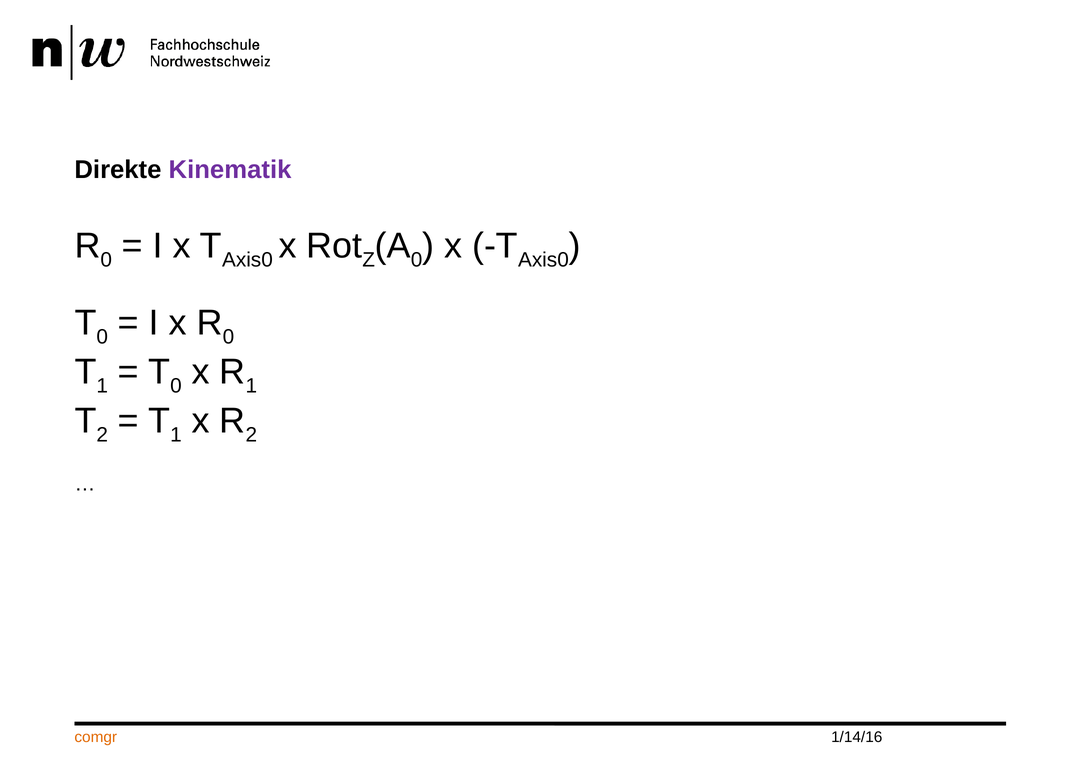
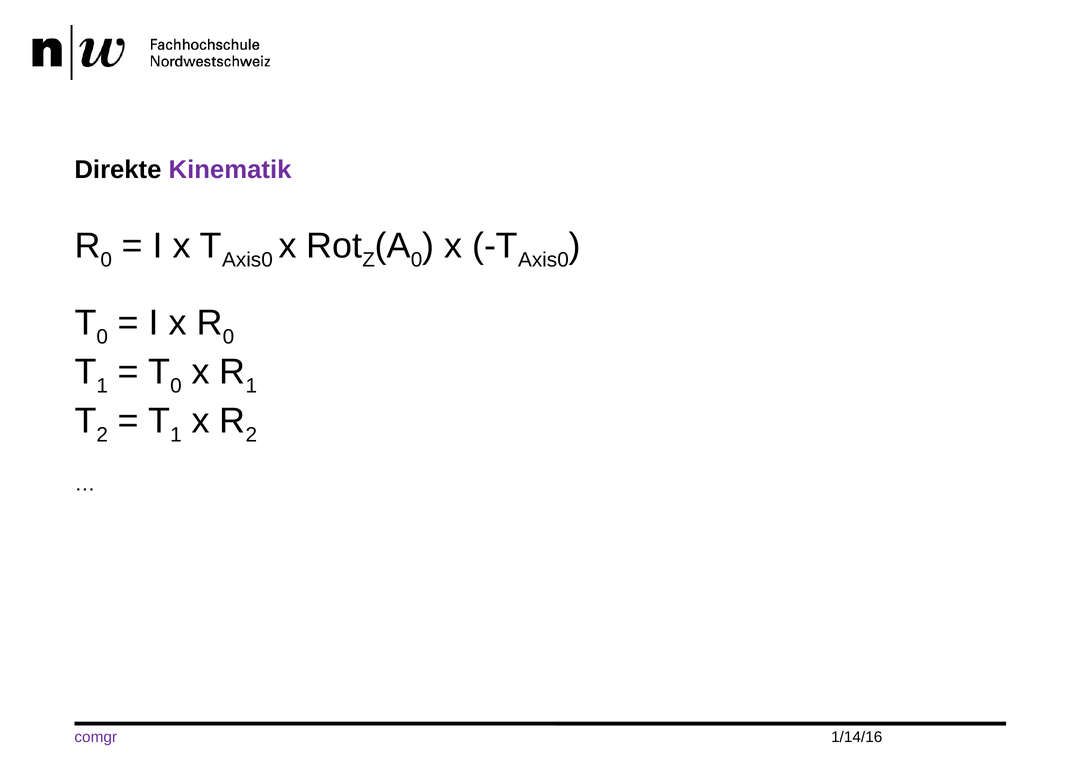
comgr colour: orange -> purple
